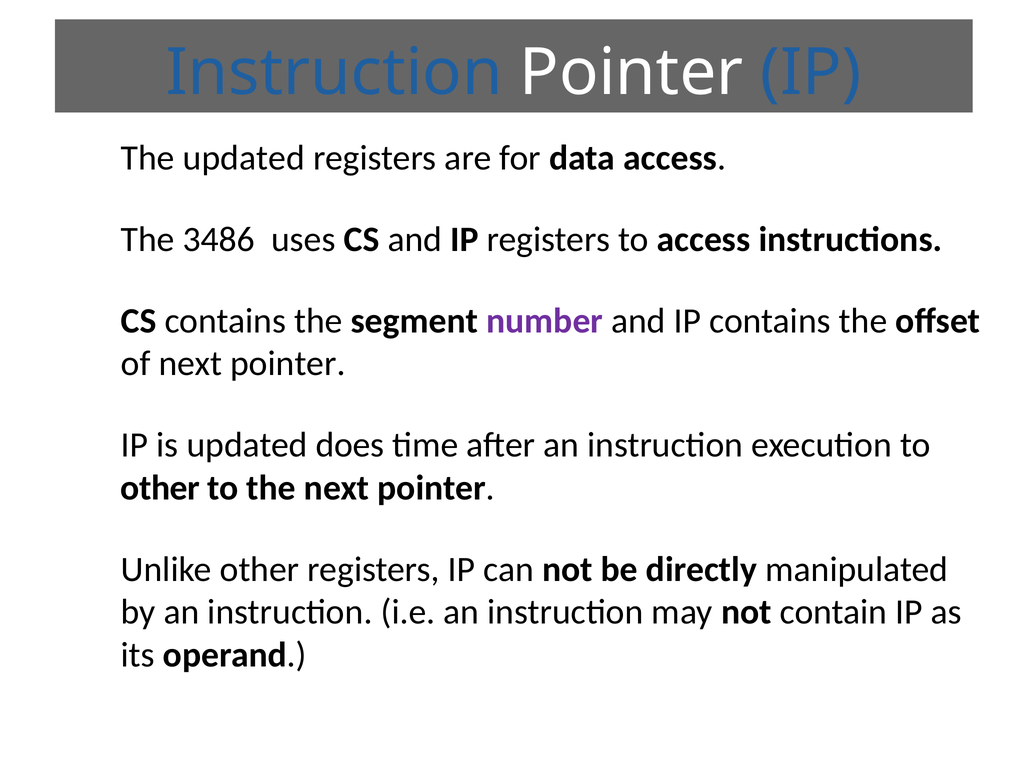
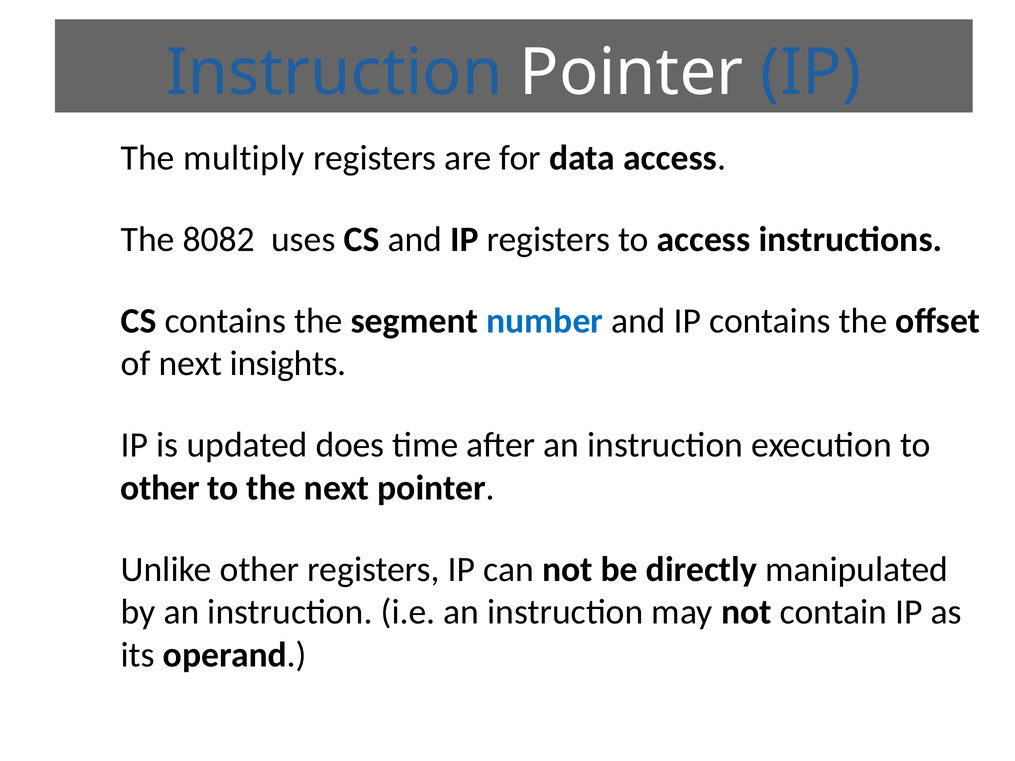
The updated: updated -> multiply
3486: 3486 -> 8082
number colour: purple -> blue
of next pointer: pointer -> insights
